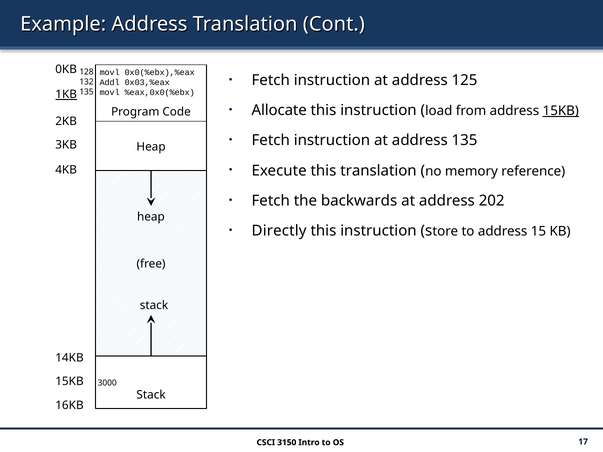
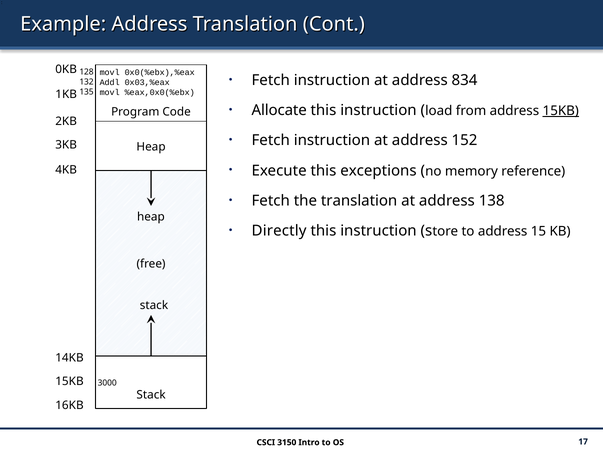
125: 125 -> 834
1KB underline: present -> none
address 135: 135 -> 152
this translation: translation -> exceptions
the backwards: backwards -> translation
202: 202 -> 138
